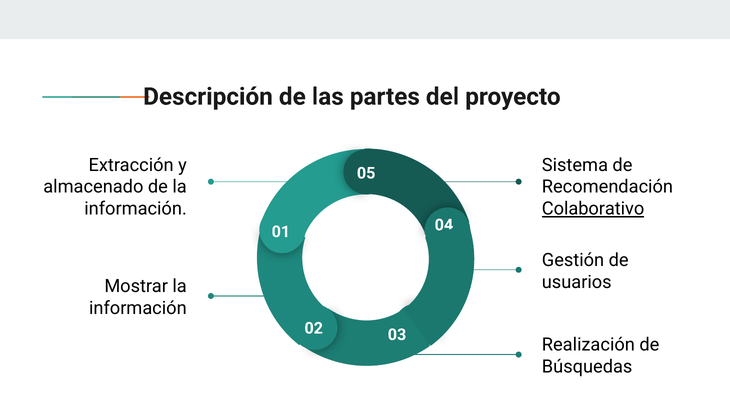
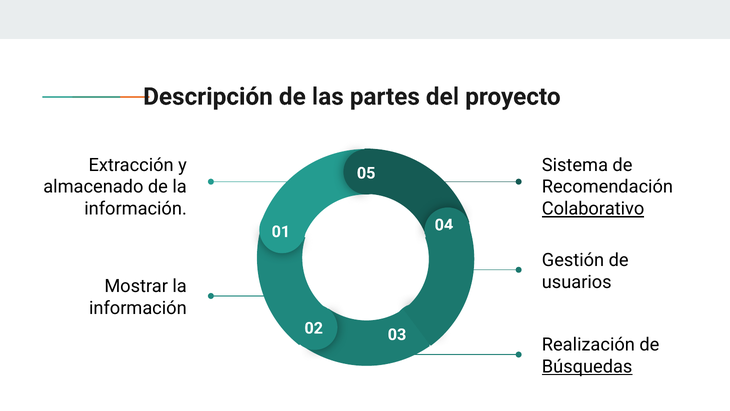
Búsquedas underline: none -> present
